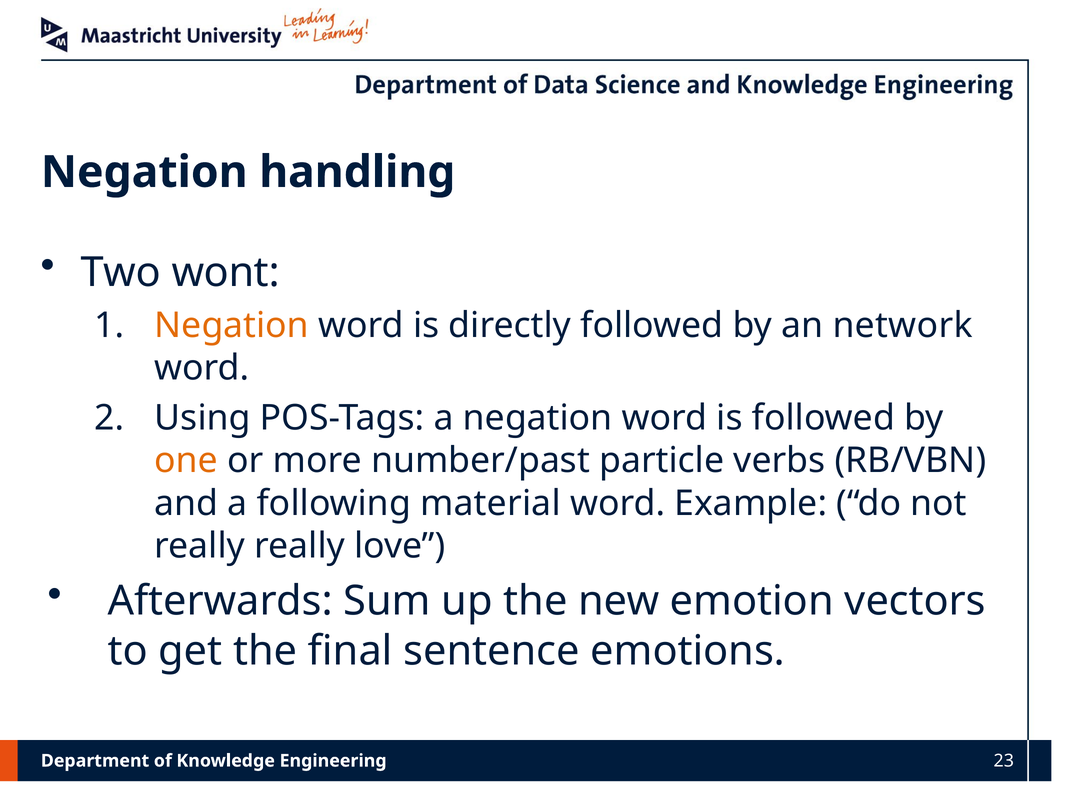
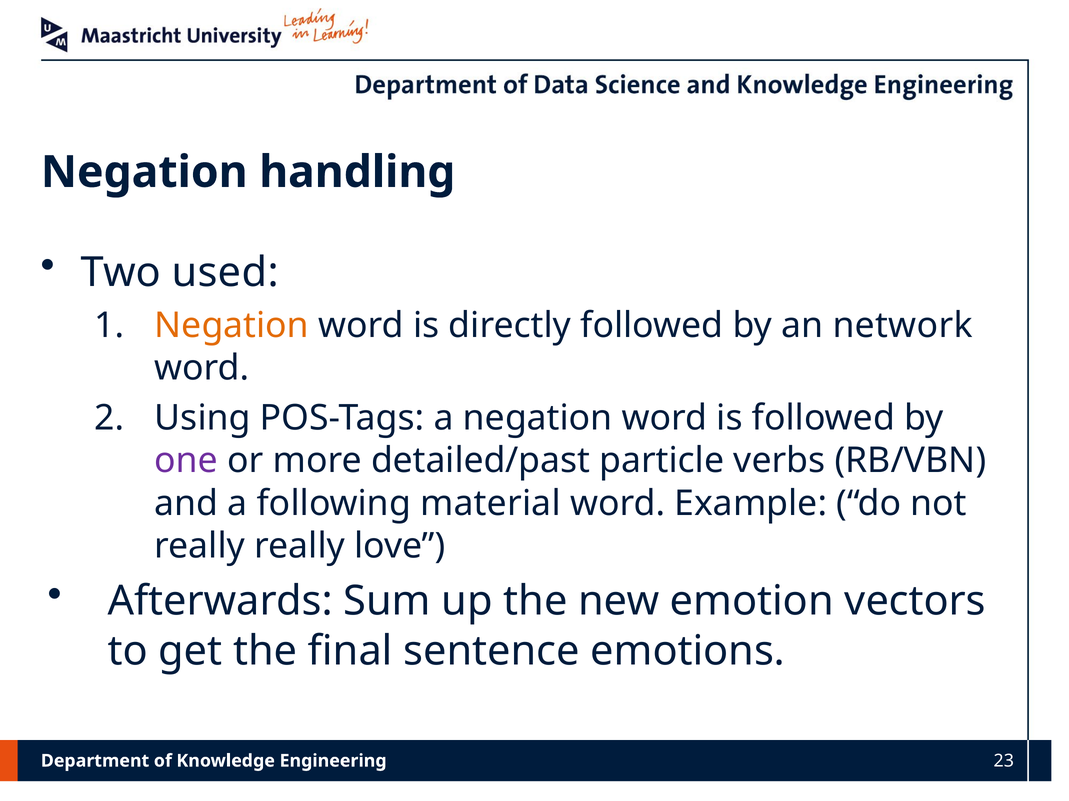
wont: wont -> used
one colour: orange -> purple
number/past: number/past -> detailed/past
